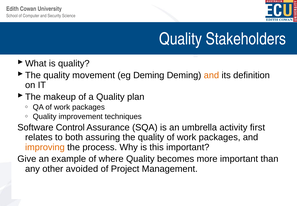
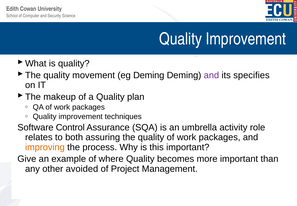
Stakeholders at (246, 39): Stakeholders -> Improvement
and at (211, 75) colour: orange -> purple
definition: definition -> specifies
first: first -> role
